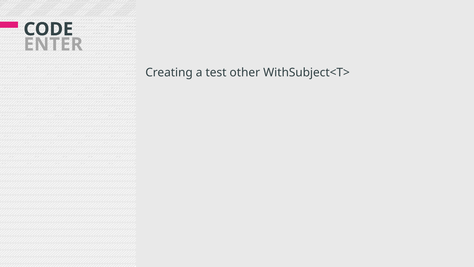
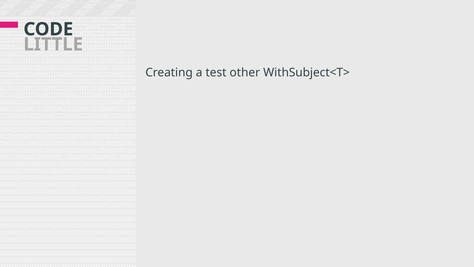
ENTER: ENTER -> LITTLE
